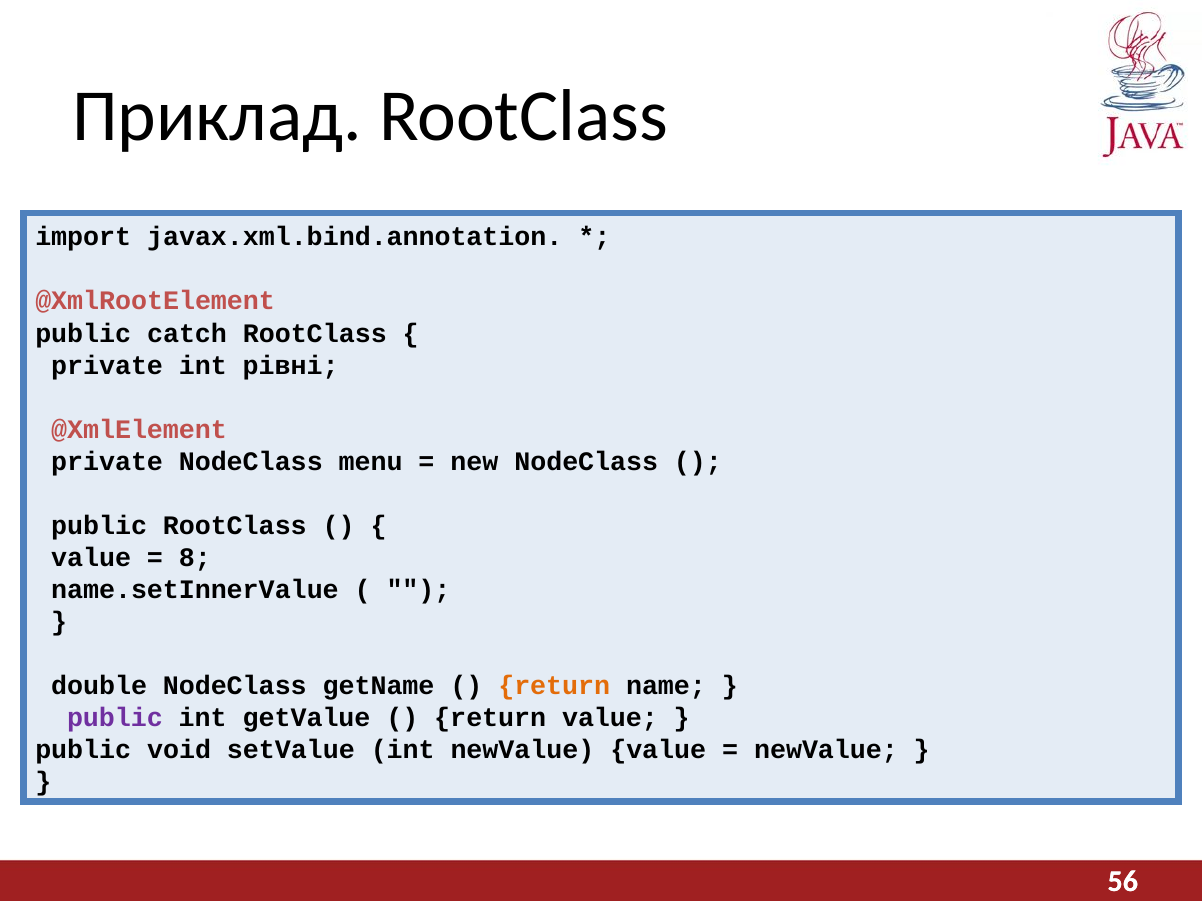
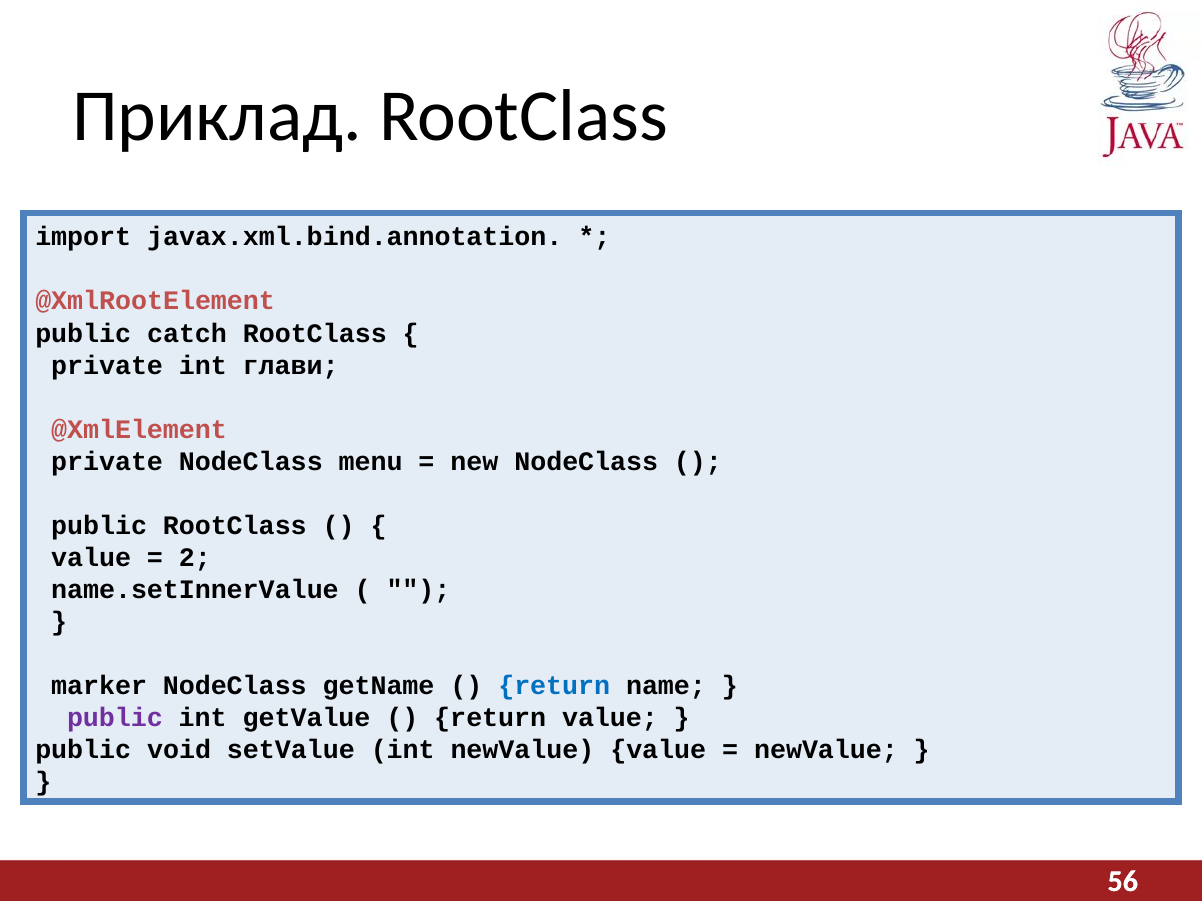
рівні: рівні -> глави
8: 8 -> 2
double: double -> marker
return at (554, 686) colour: orange -> blue
